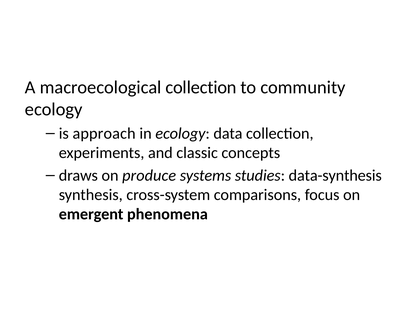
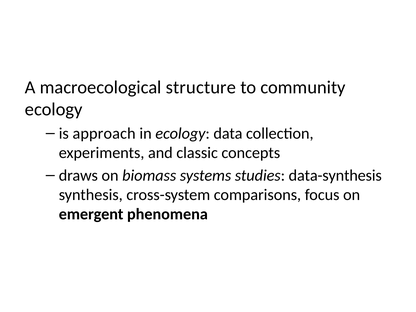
macroecological collection: collection -> structure
produce: produce -> biomass
